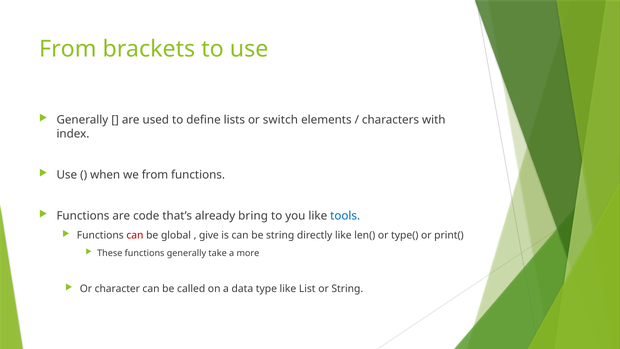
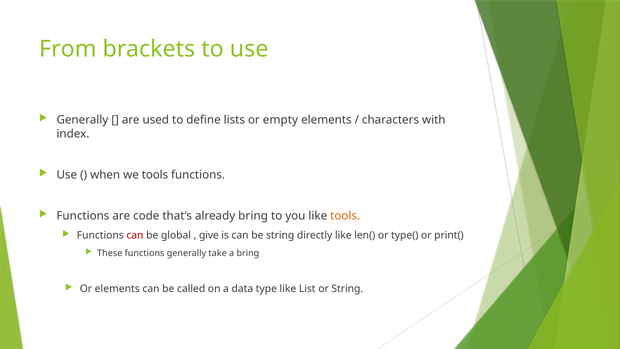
switch: switch -> empty
we from: from -> tools
tools at (345, 216) colour: blue -> orange
a more: more -> bring
Or character: character -> elements
